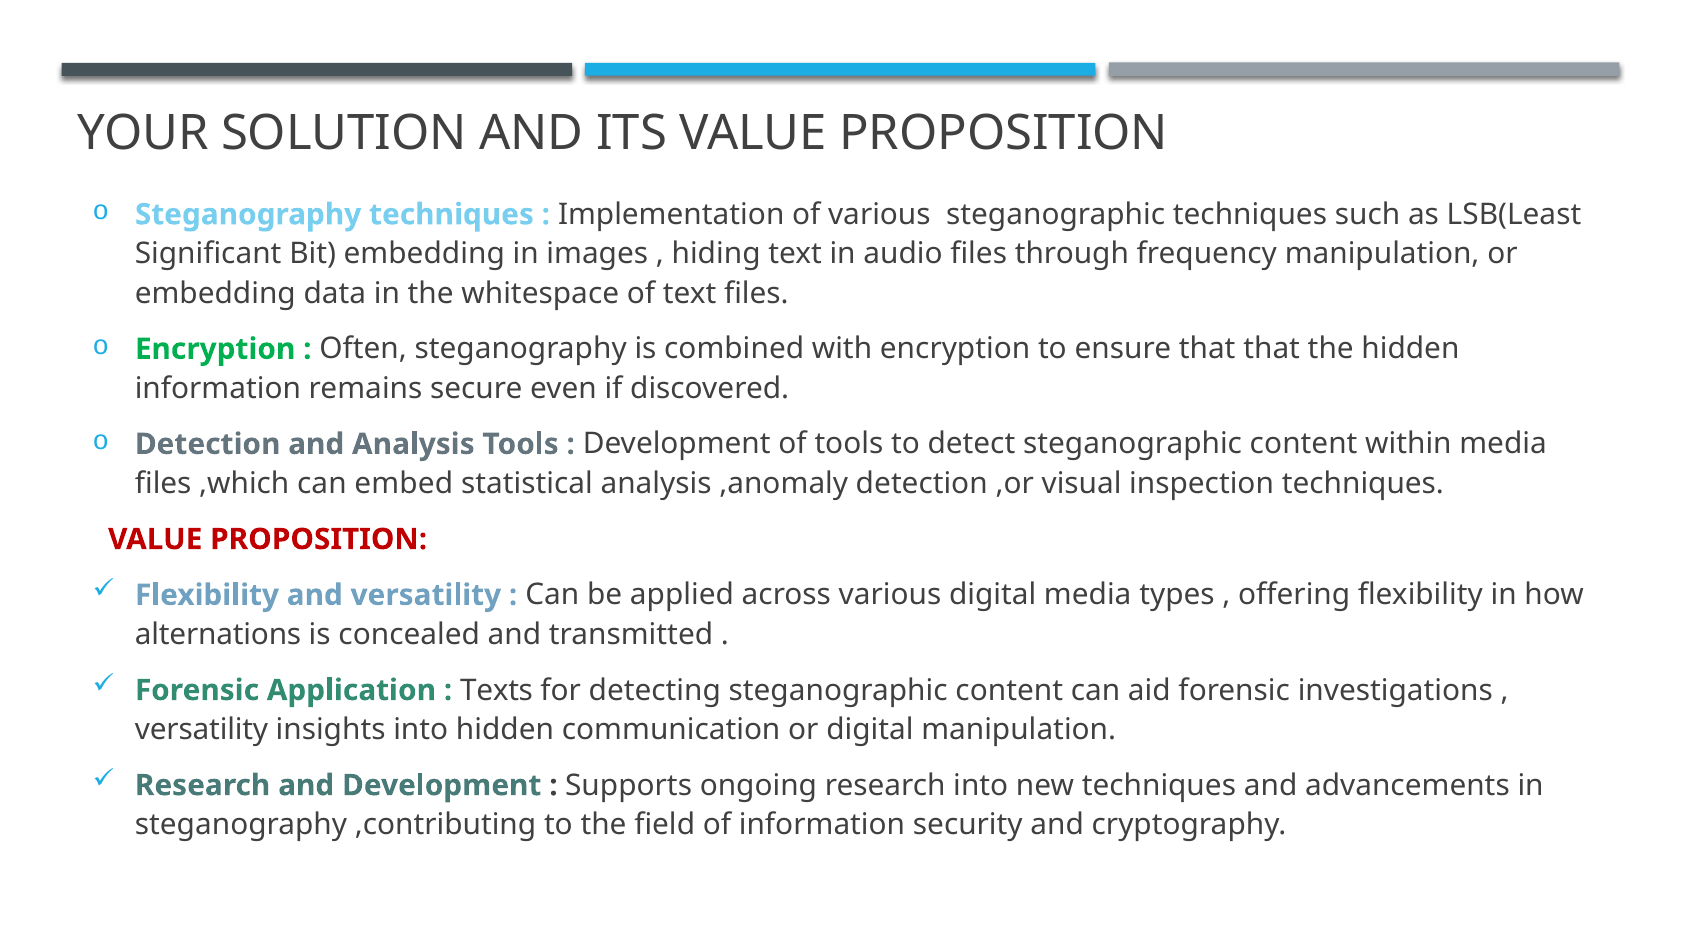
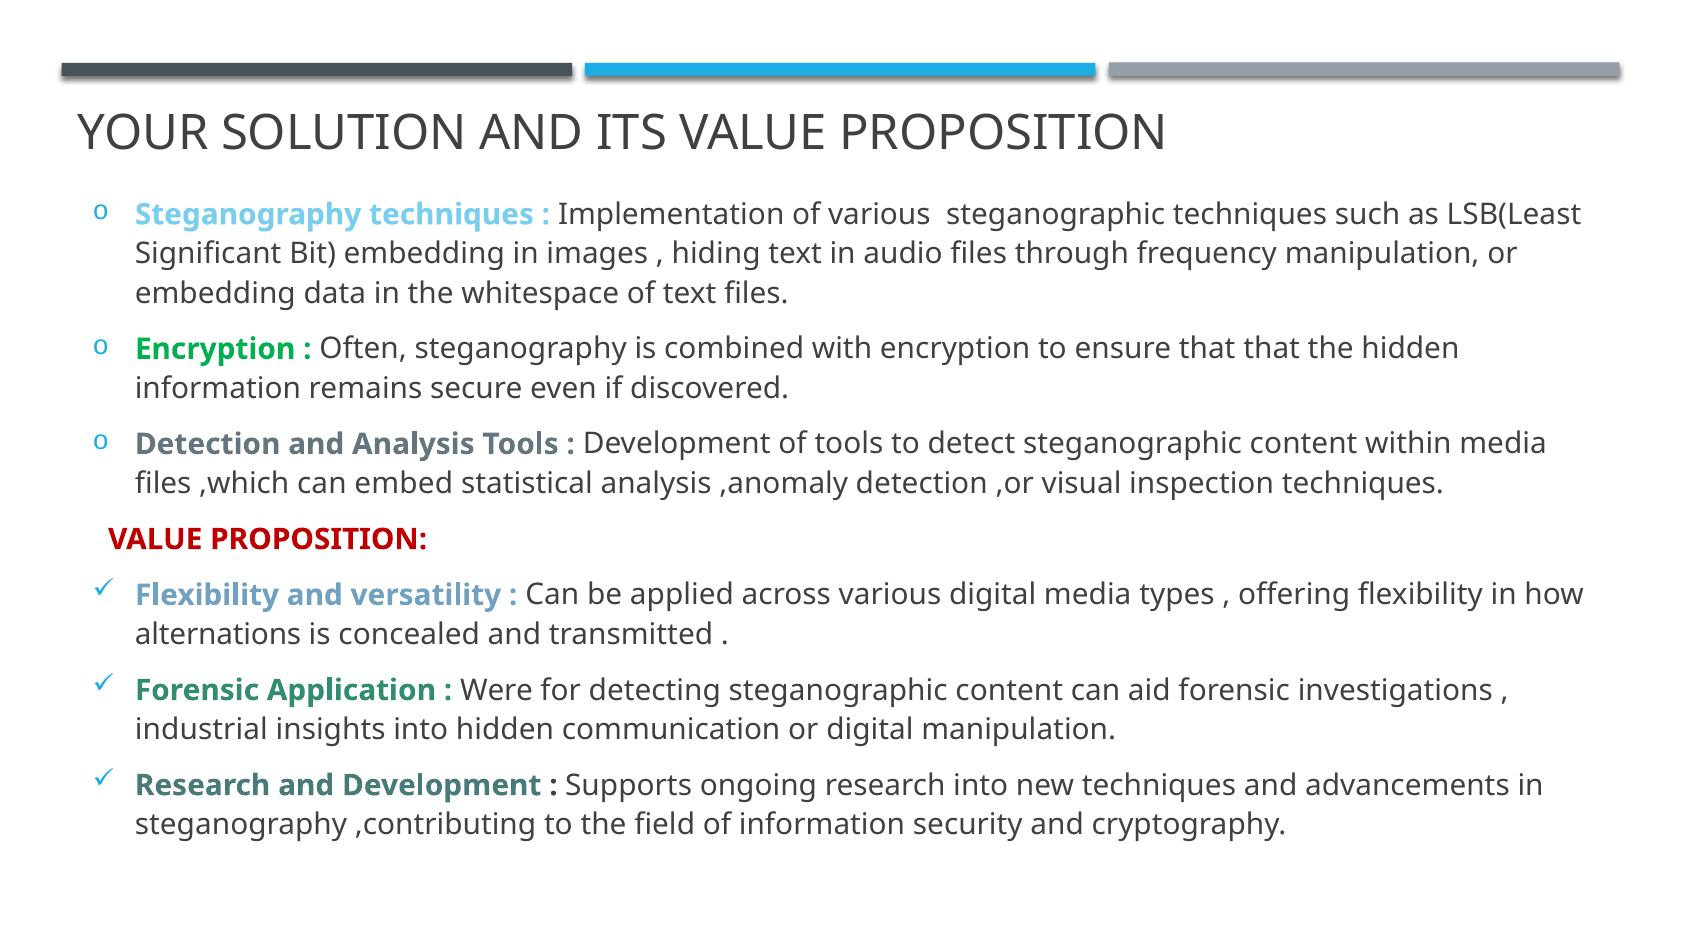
Texts: Texts -> Were
versatility at (201, 730): versatility -> industrial
